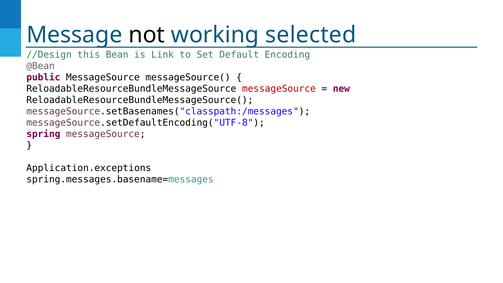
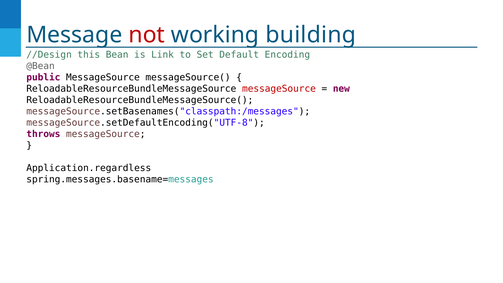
not colour: black -> red
selected: selected -> building
spring: spring -> throws
Application.exceptions: Application.exceptions -> Application.regardless
